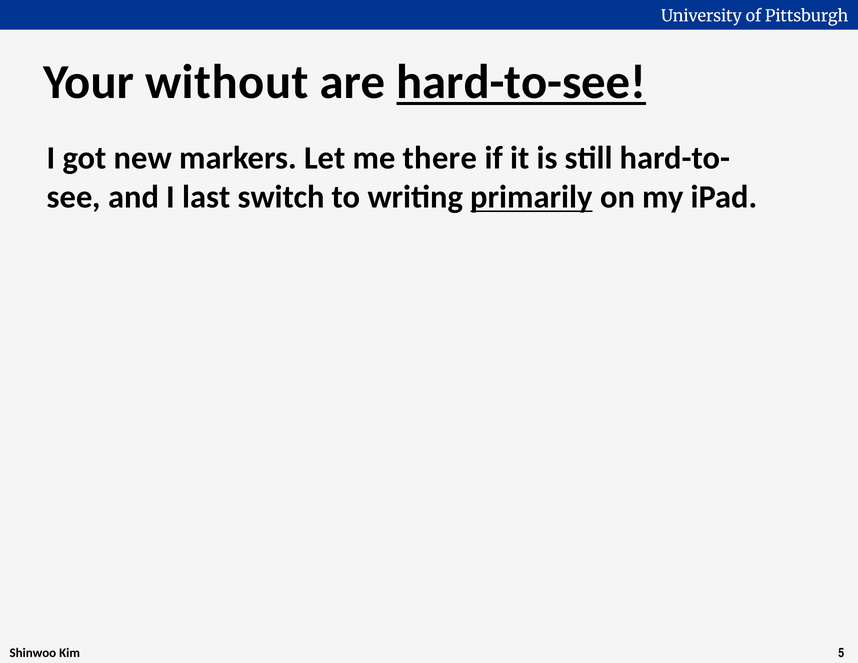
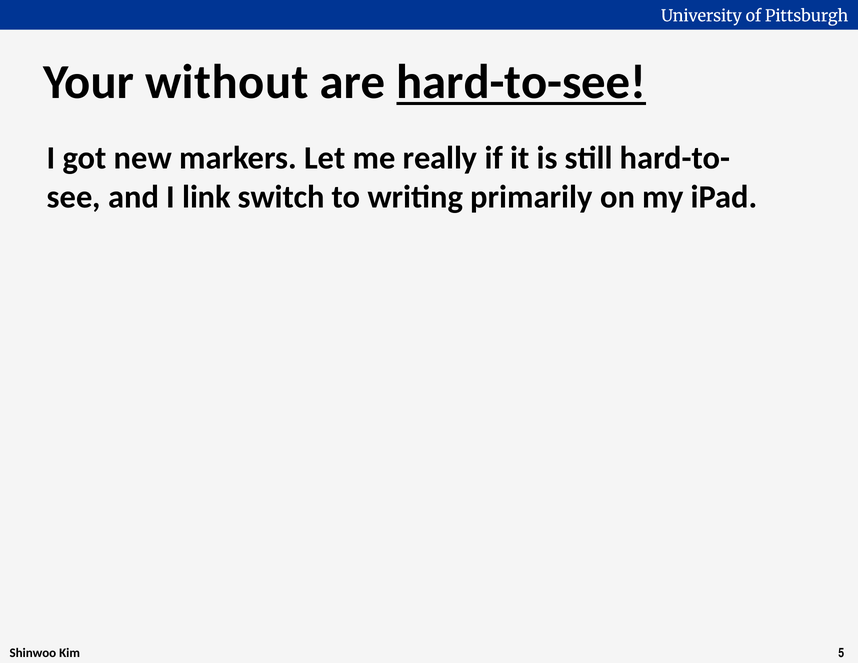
there: there -> really
last: last -> link
primarily underline: present -> none
